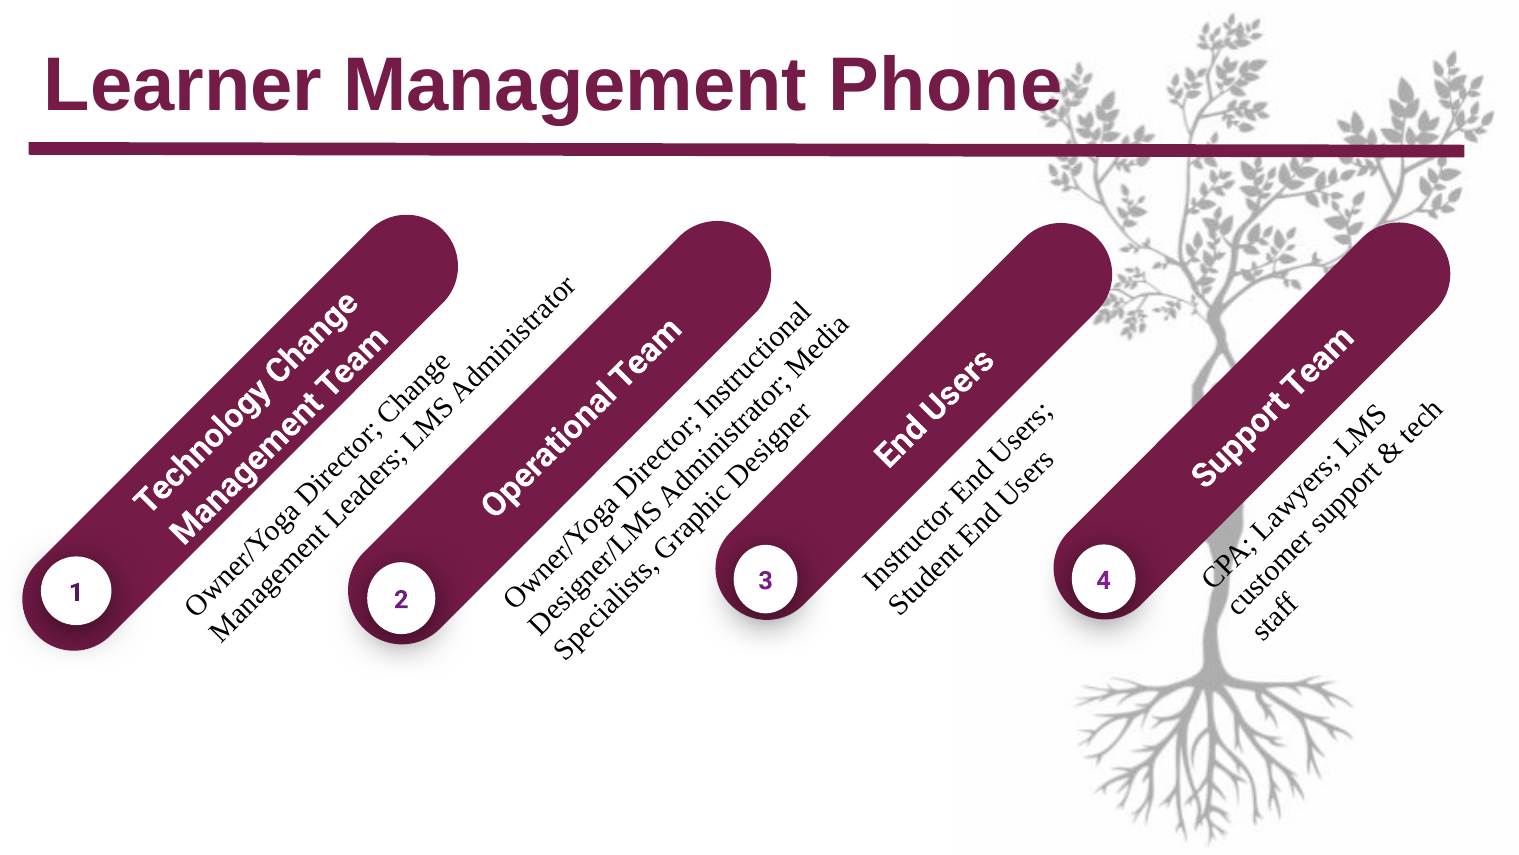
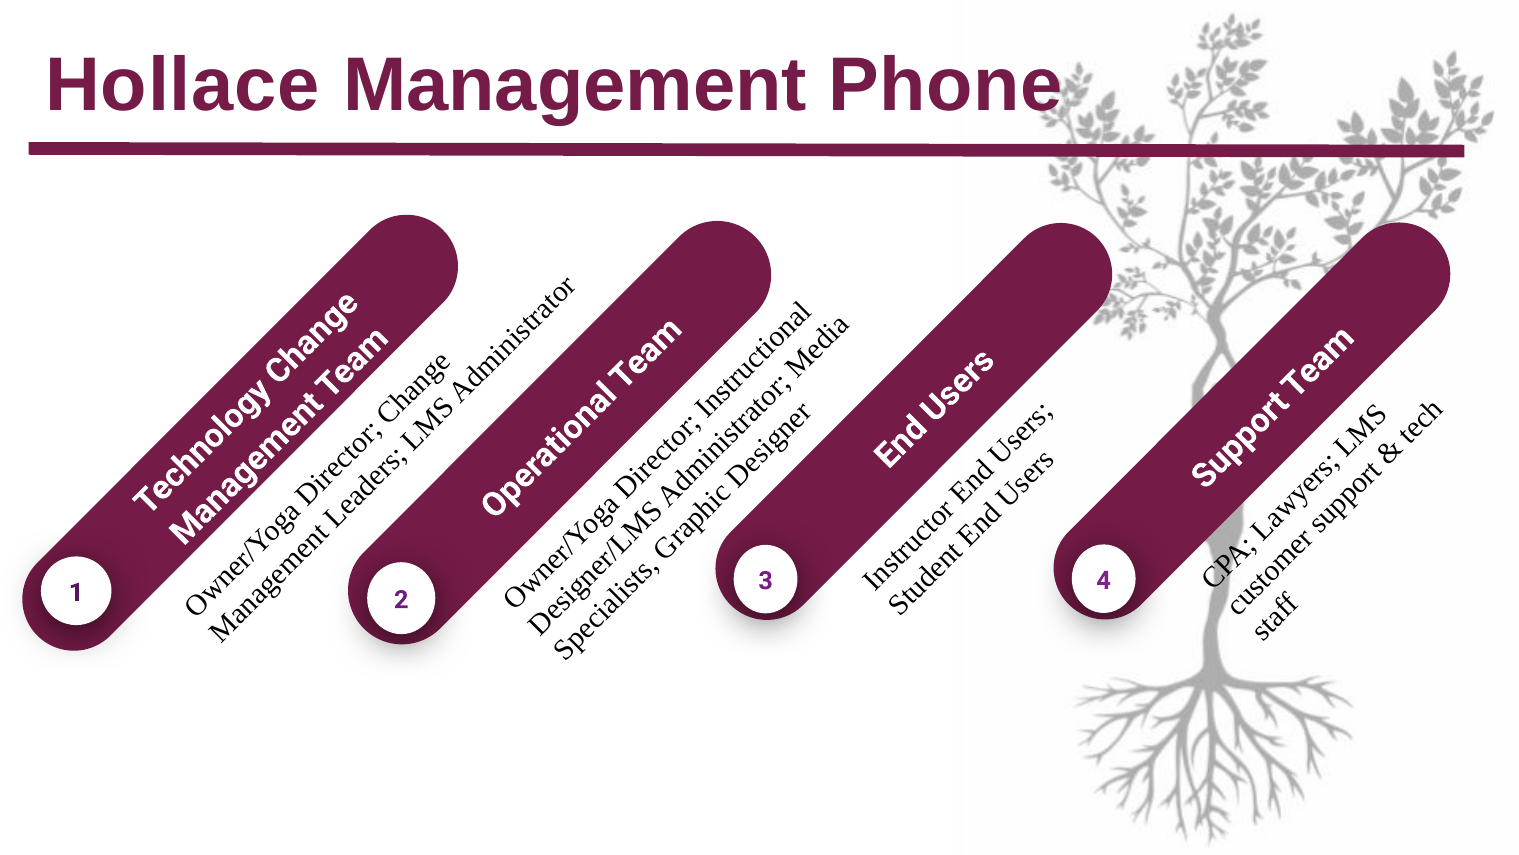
Learner: Learner -> Hollace
